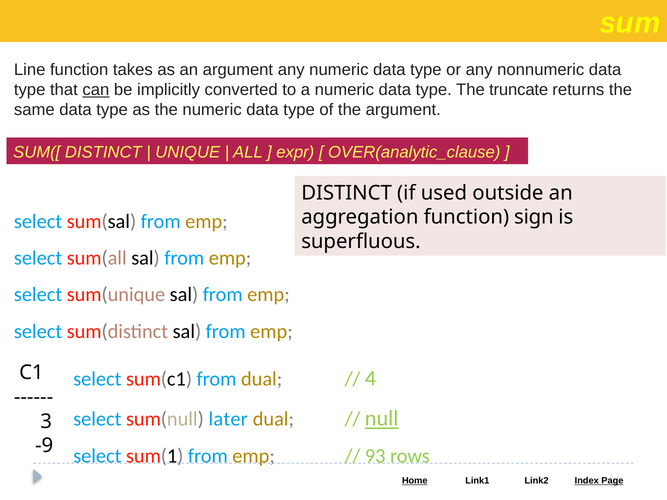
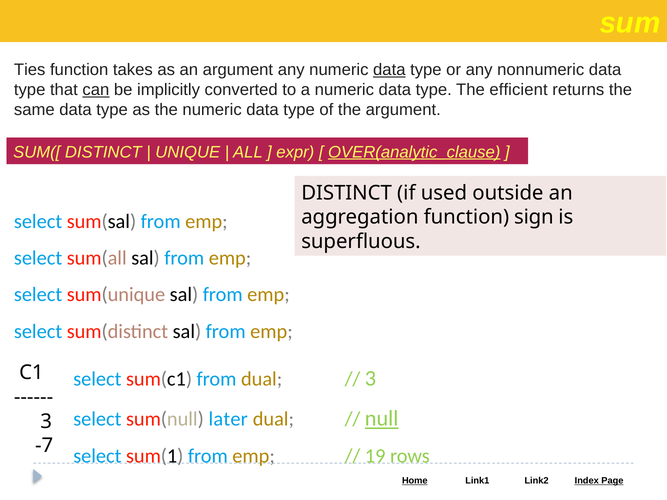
Line: Line -> Ties
data at (389, 70) underline: none -> present
truncate: truncate -> efficient
OVER(analytic_clause underline: none -> present
4 at (370, 379): 4 -> 3
-9: -9 -> -7
93: 93 -> 19
